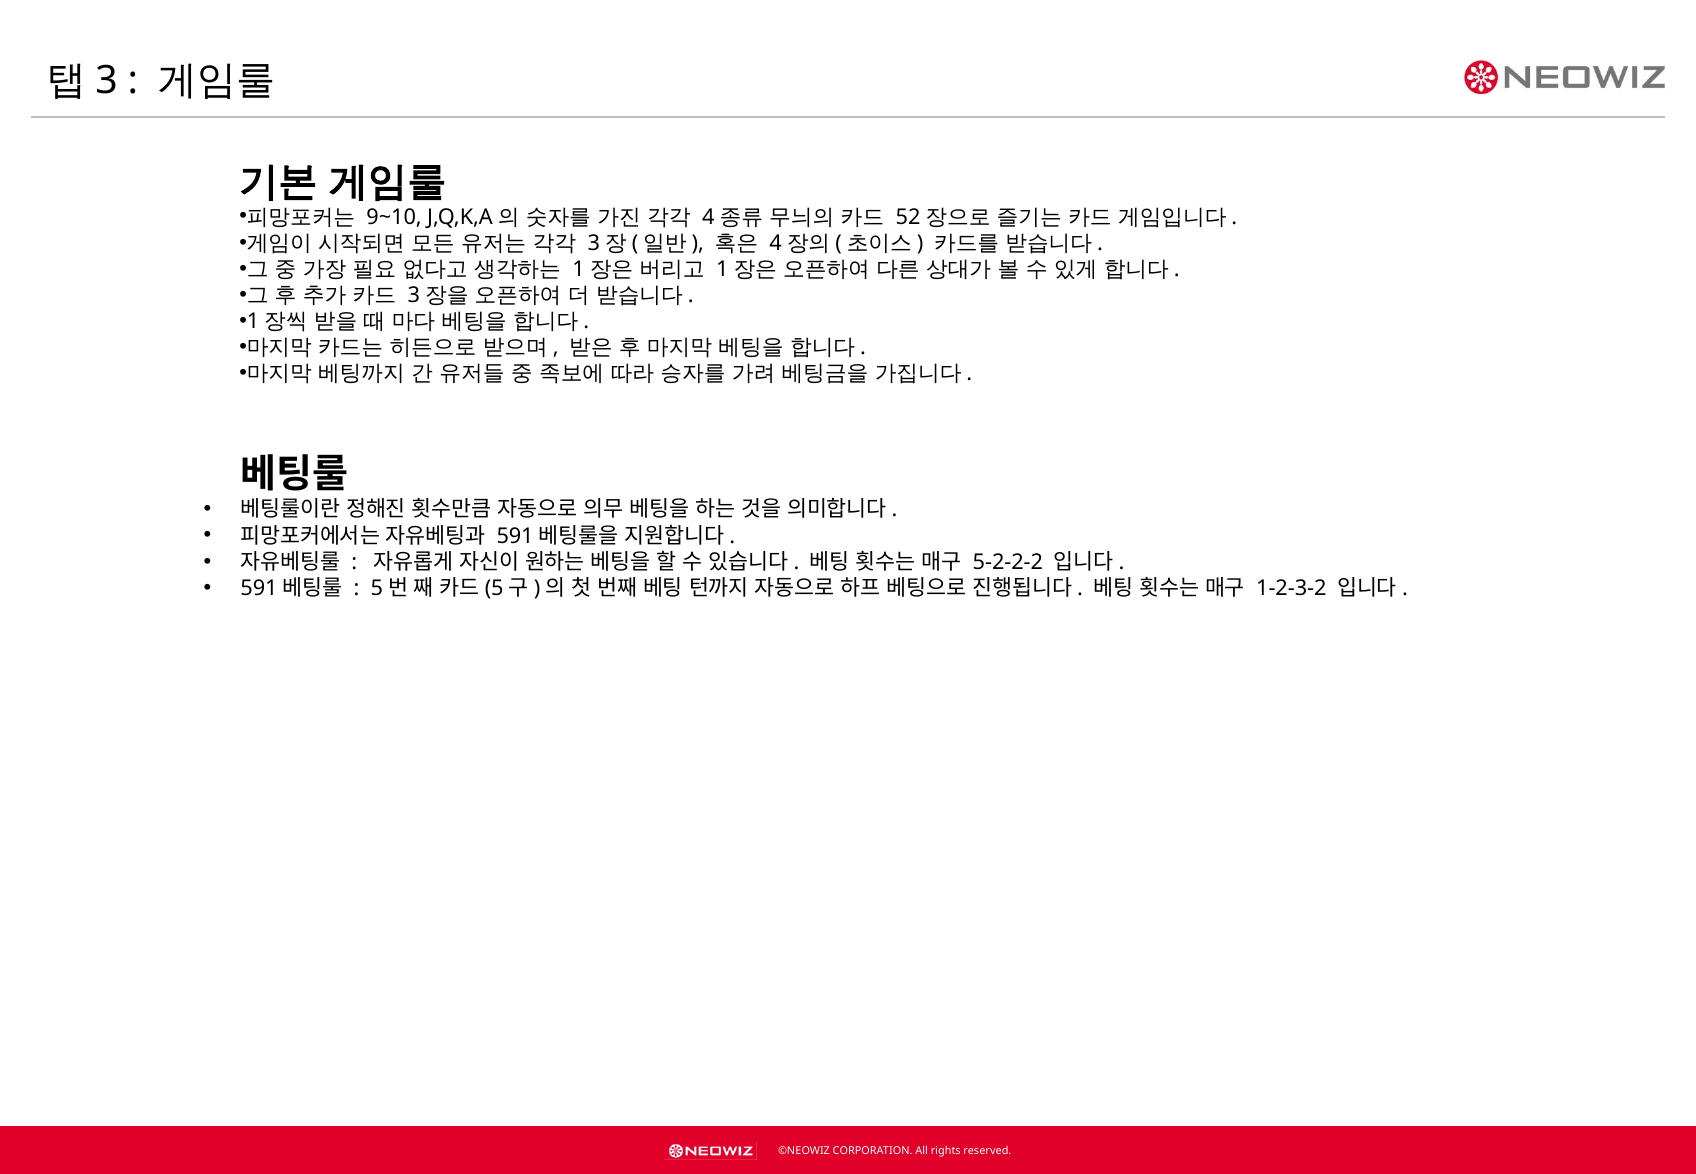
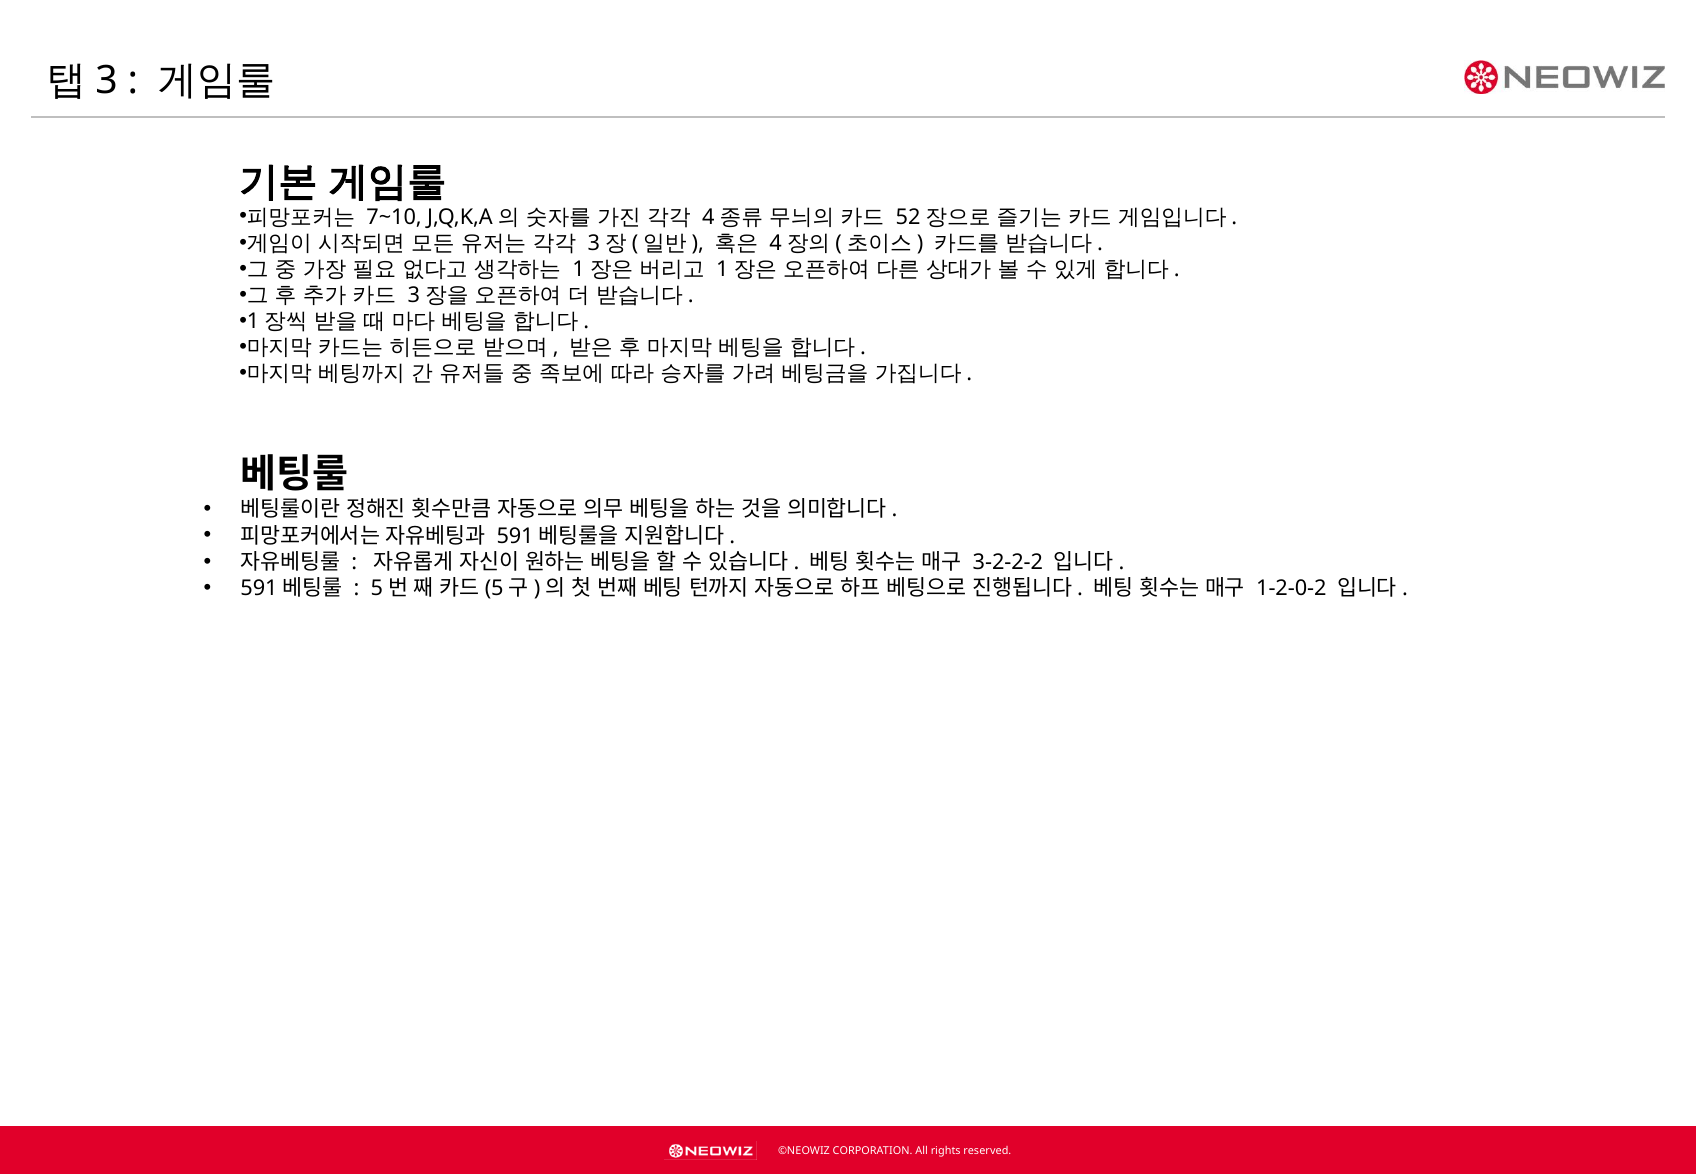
9~10: 9~10 -> 7~10
5-2-2-2: 5-2-2-2 -> 3-2-2-2
1-2-3-2: 1-2-3-2 -> 1-2-0-2
